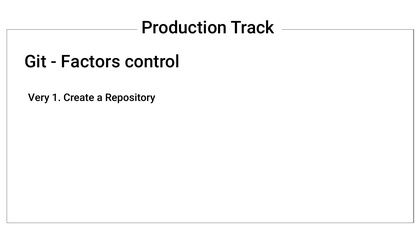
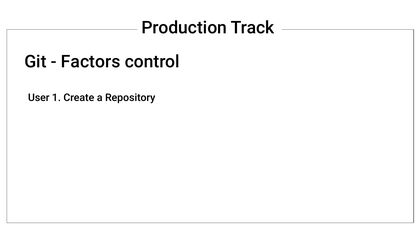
Very: Very -> User
